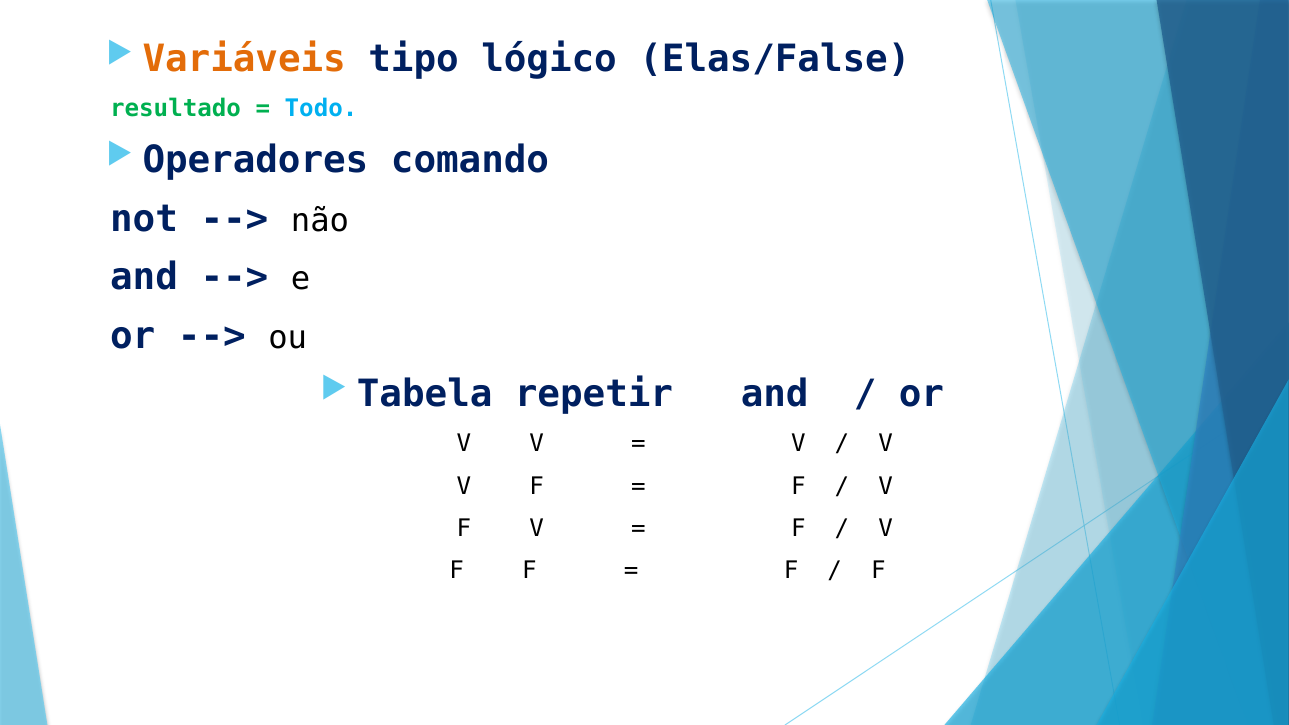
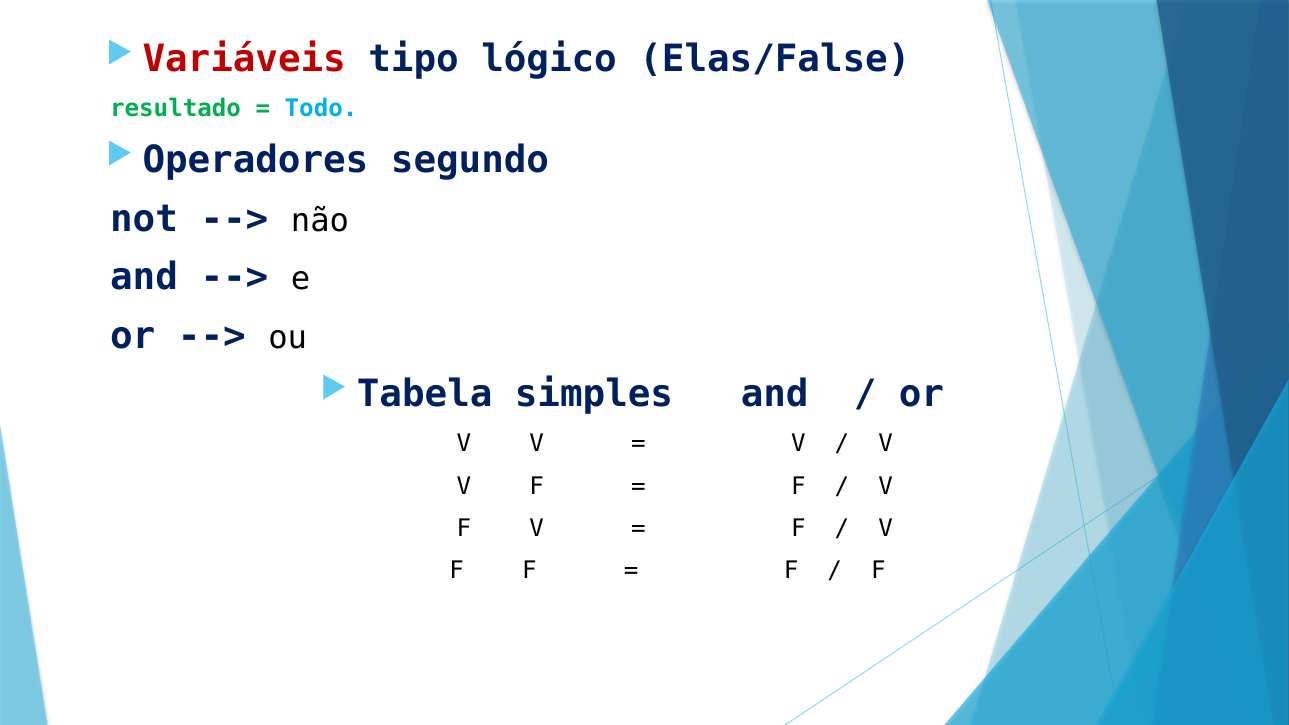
Variáveis colour: orange -> red
comando: comando -> segundo
repetir: repetir -> simples
